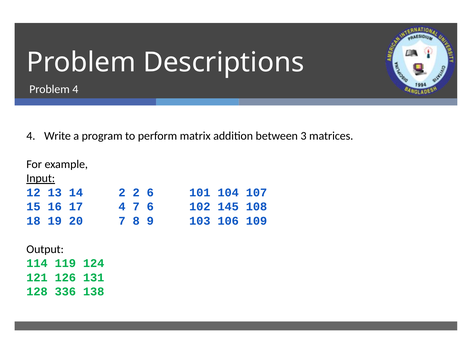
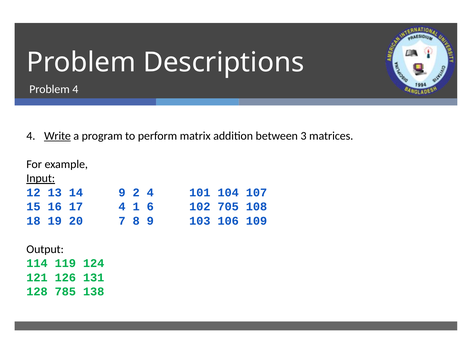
Write underline: none -> present
14 2: 2 -> 9
2 6: 6 -> 4
4 7: 7 -> 1
145: 145 -> 705
336: 336 -> 785
